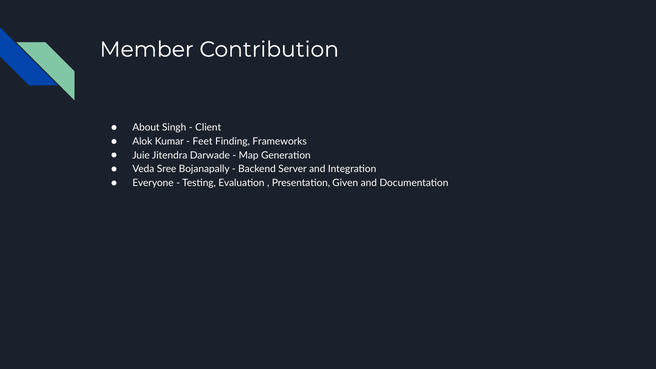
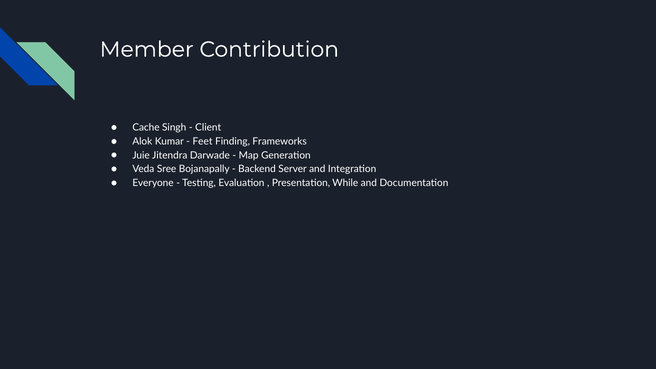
About: About -> Cache
Given: Given -> While
